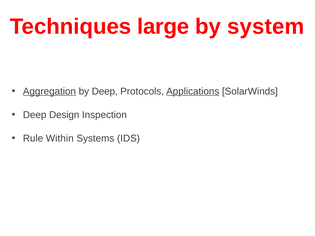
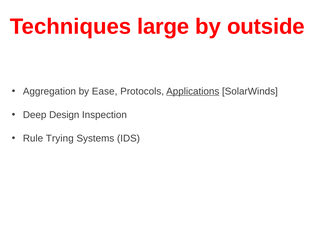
system: system -> outside
Aggregation underline: present -> none
by Deep: Deep -> Ease
Within: Within -> Trying
